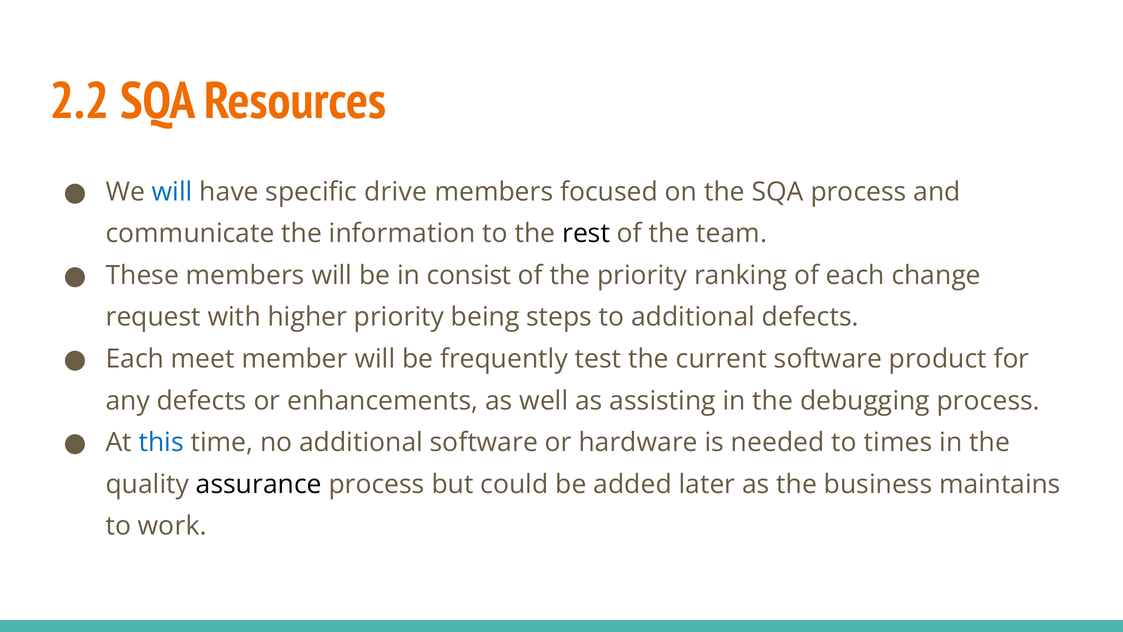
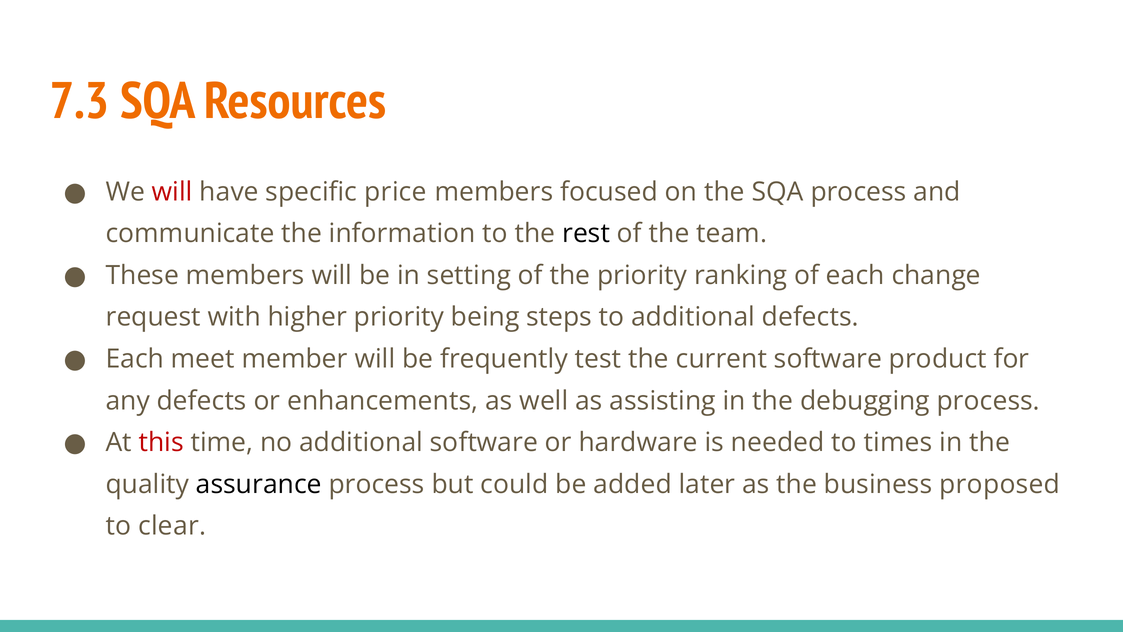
2.2: 2.2 -> 7.3
will at (172, 192) colour: blue -> red
drive: drive -> price
consist: consist -> setting
this colour: blue -> red
maintains: maintains -> proposed
work: work -> clear
